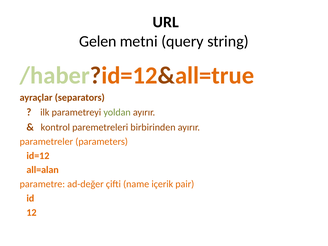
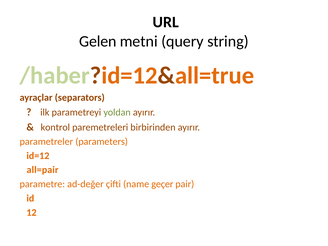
all=alan: all=alan -> all=pair
içerik: içerik -> geçer
